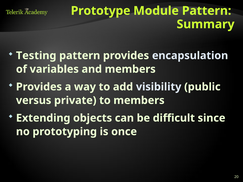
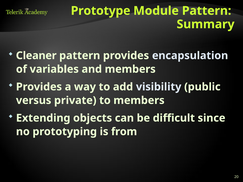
Testing: Testing -> Cleaner
once: once -> from
